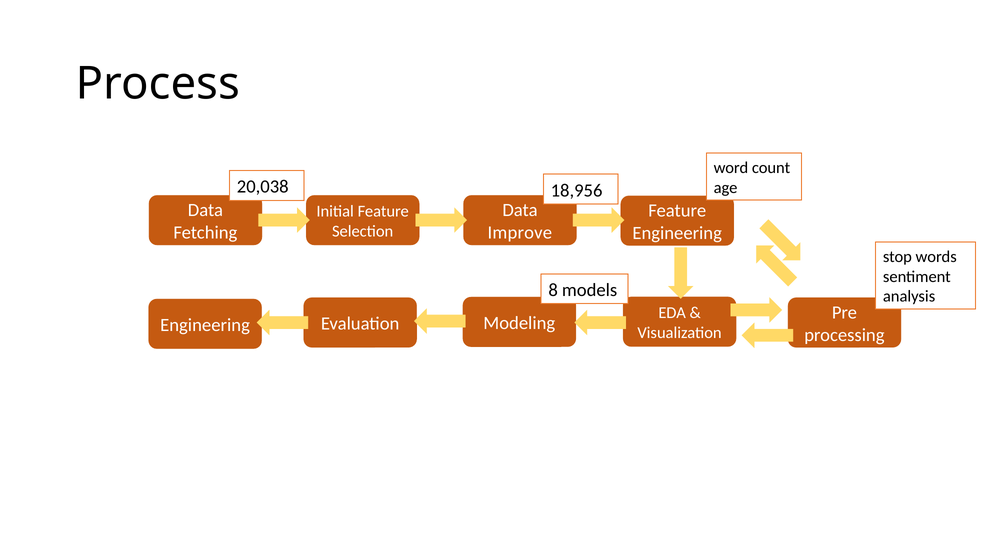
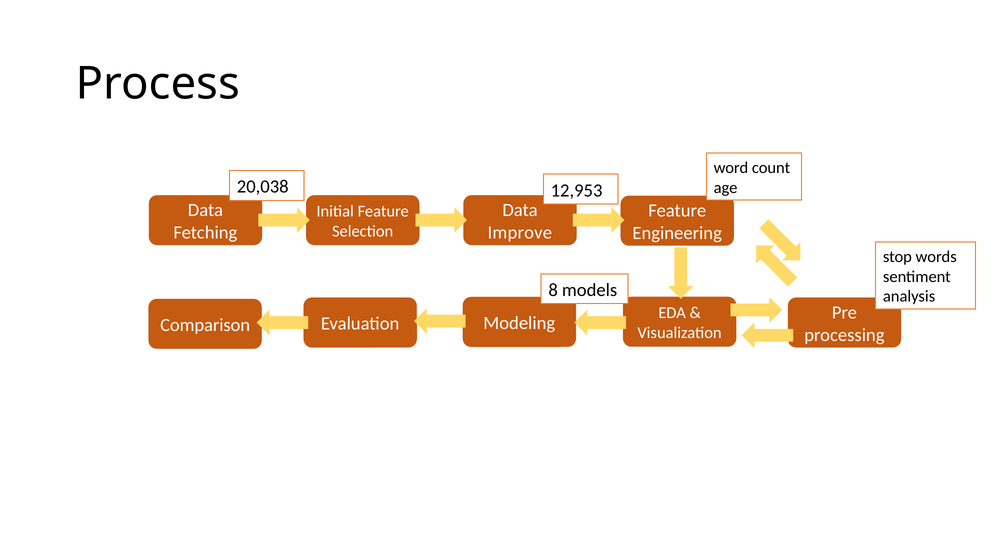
18,956: 18,956 -> 12,953
Engineering at (205, 325): Engineering -> Comparison
